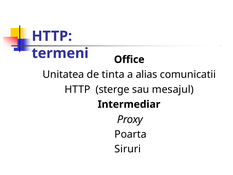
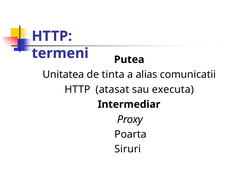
Office: Office -> Putea
sterge: sterge -> atasat
mesajul: mesajul -> executa
